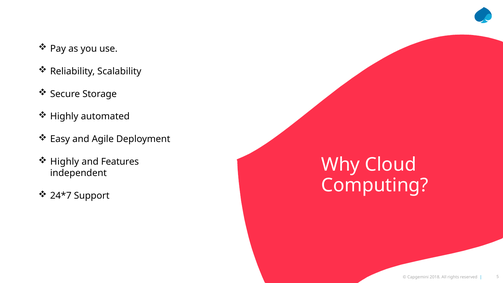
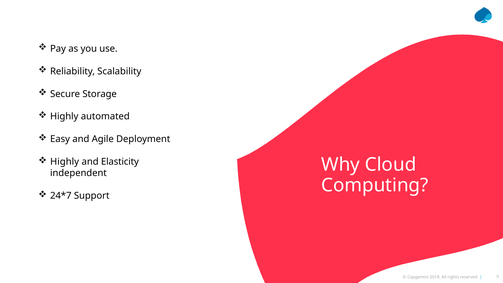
Features: Features -> Elasticity
